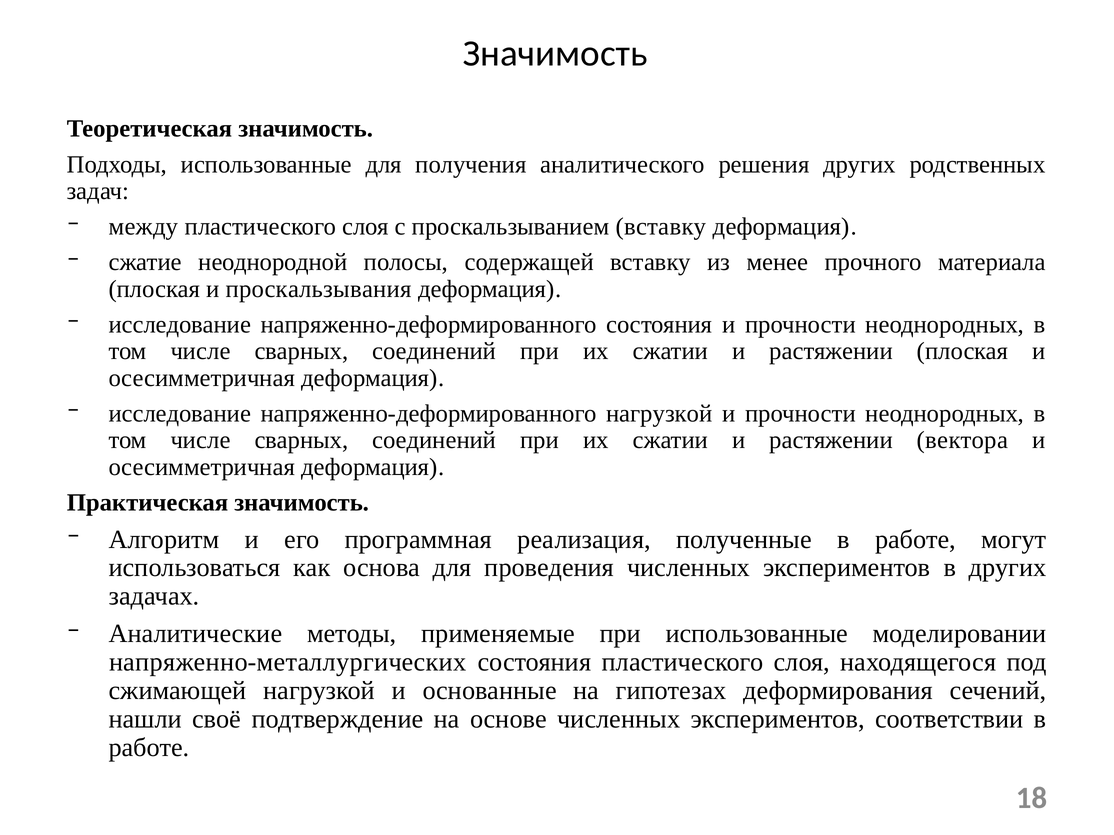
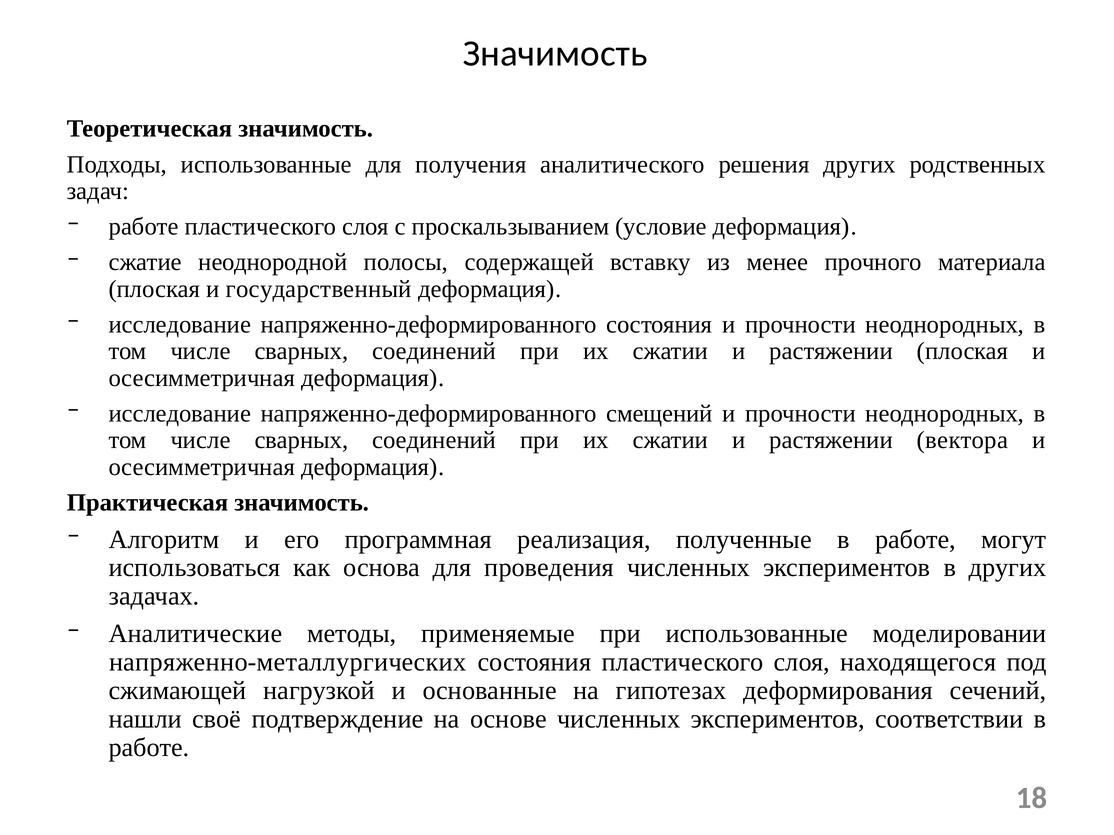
между at (144, 227): между -> работе
проскальзыванием вставку: вставку -> условие
проскальзывания: проскальзывания -> государственный
напряженно-деформированного нагрузкой: нагрузкой -> смещений
